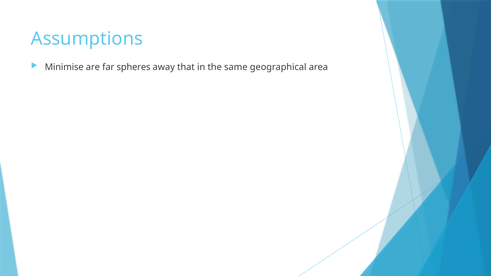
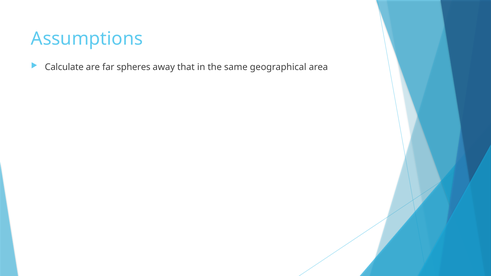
Minimise: Minimise -> Calculate
